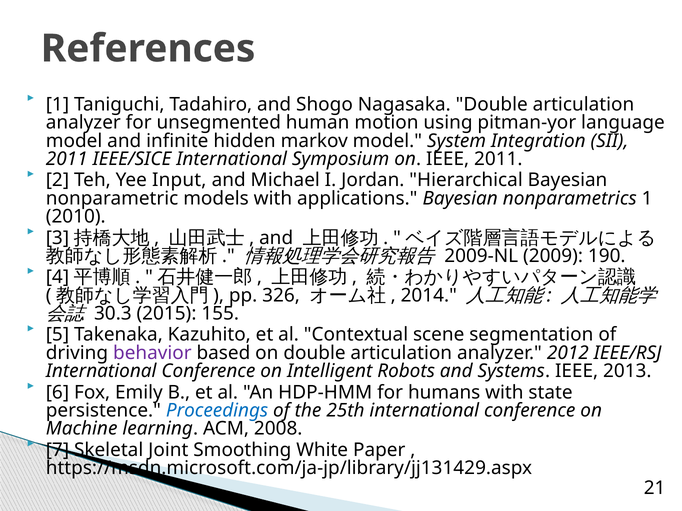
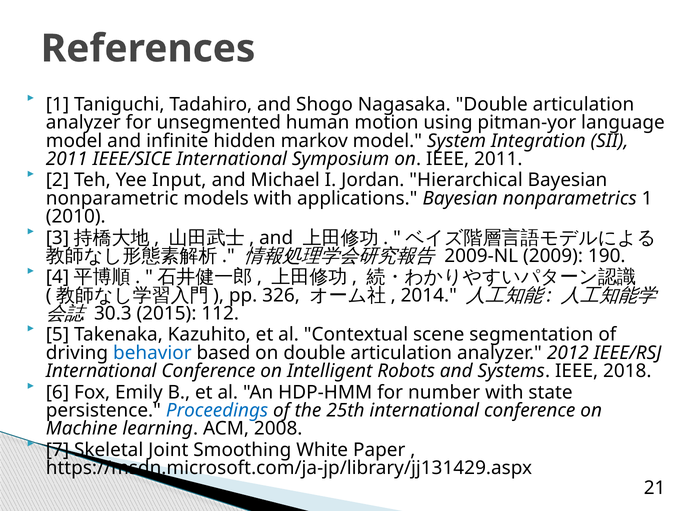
155: 155 -> 112
behavior colour: purple -> blue
2013: 2013 -> 2018
humans: humans -> number
